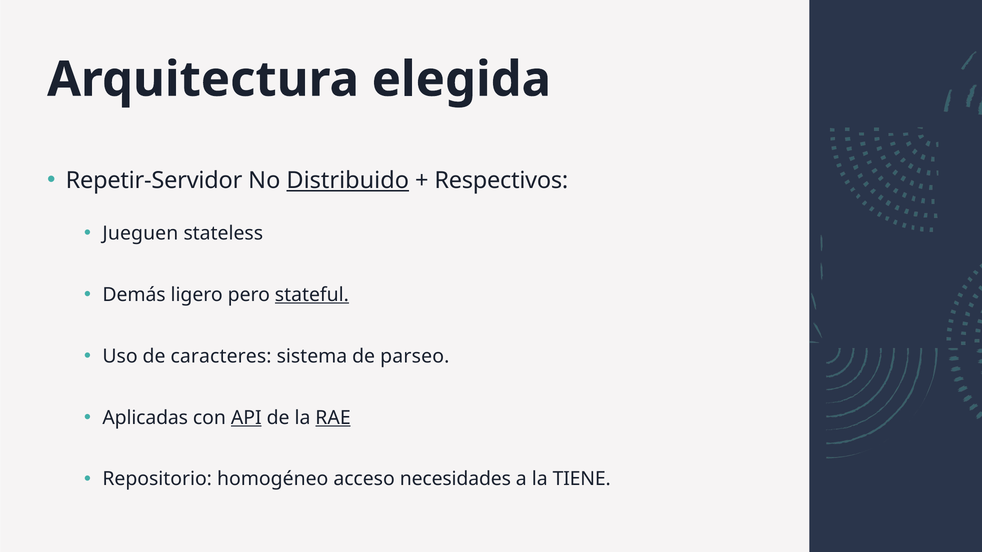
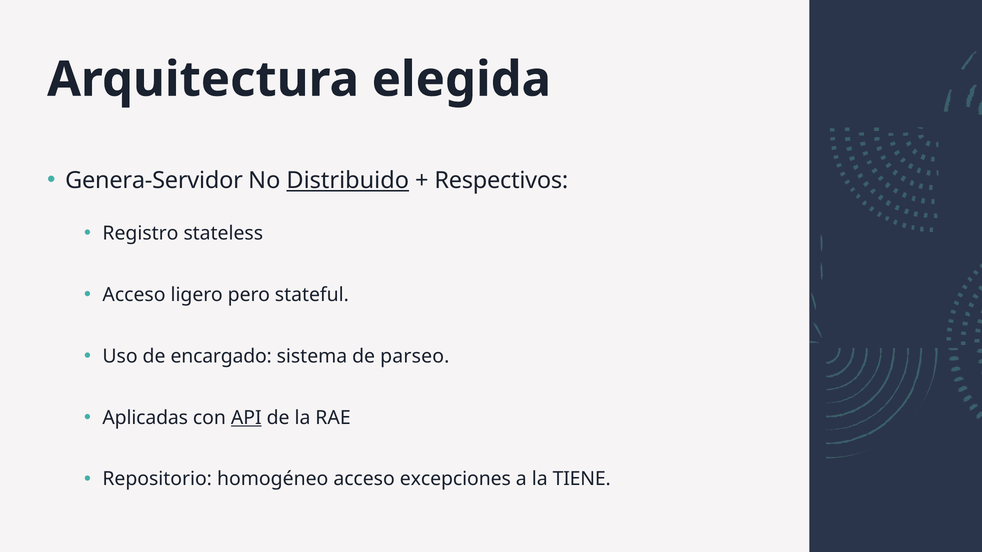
Repetir-Servidor: Repetir-Servidor -> Genera-Servidor
Jueguen: Jueguen -> Registro
Demás at (134, 295): Demás -> Acceso
stateful underline: present -> none
caracteres: caracteres -> encargado
RAE underline: present -> none
necesidades: necesidades -> excepciones
